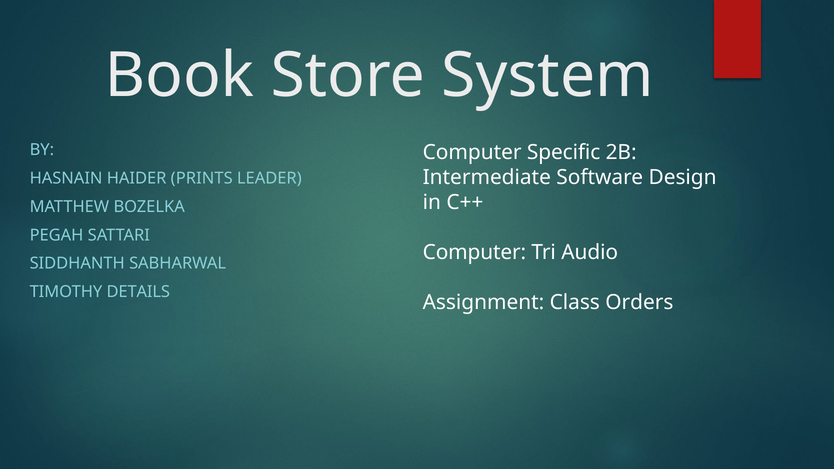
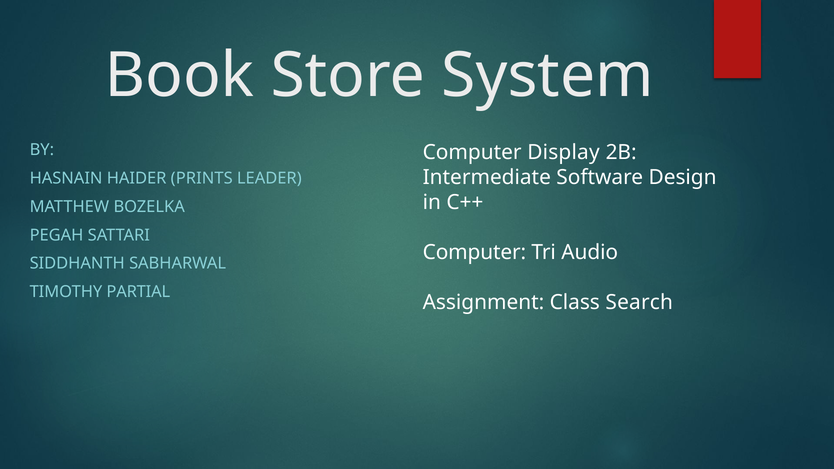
Specific: Specific -> Display
DETAILS: DETAILS -> PARTIAL
Orders: Orders -> Search
